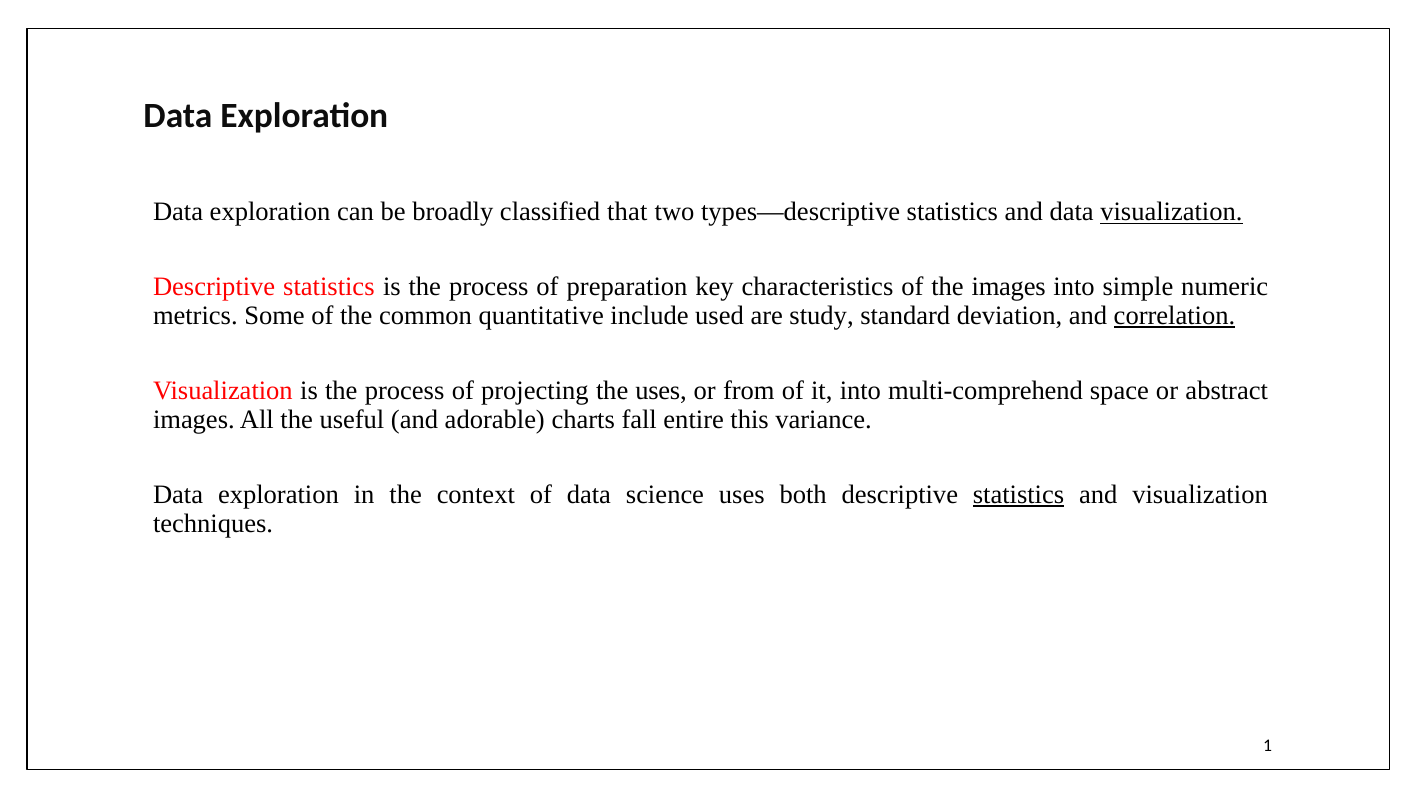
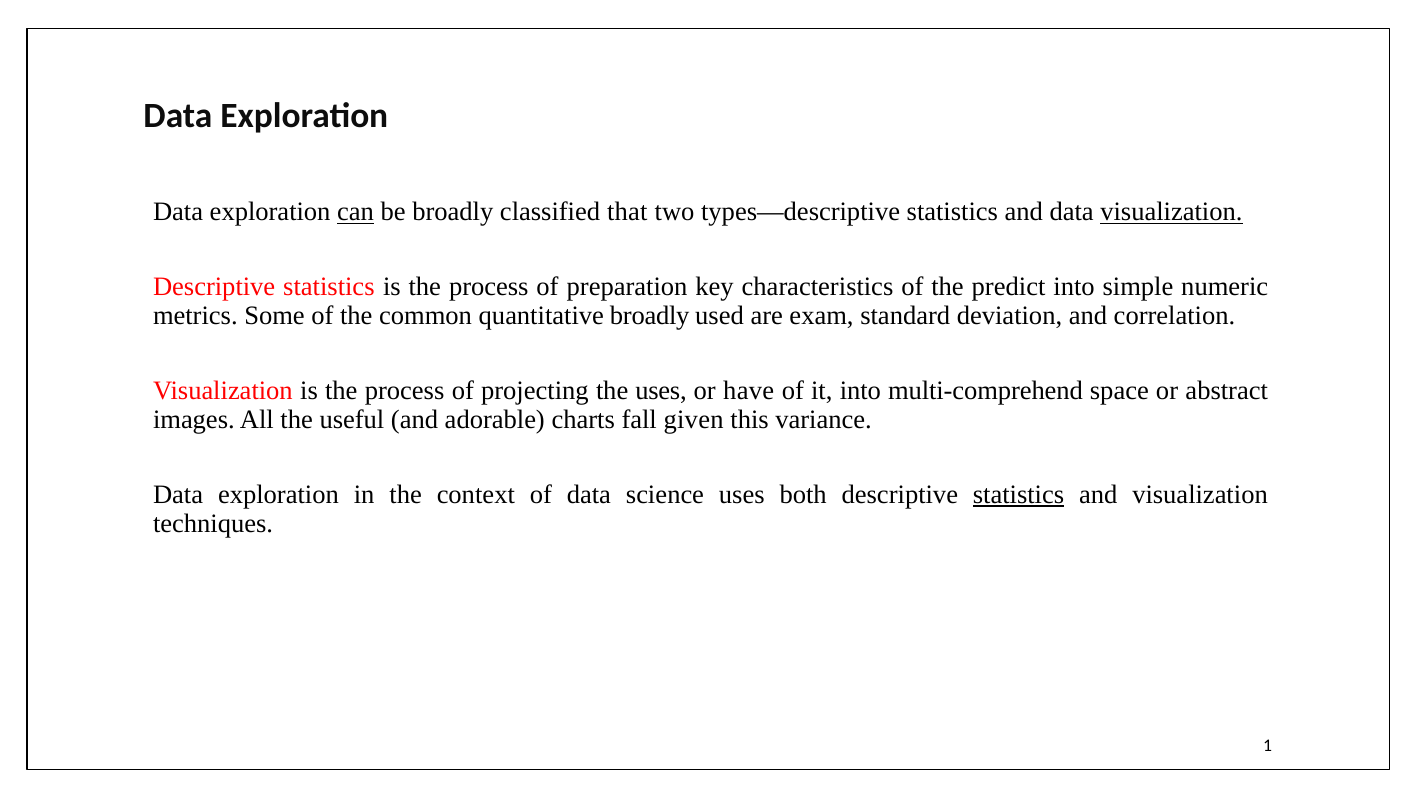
can underline: none -> present
the images: images -> predict
quantitative include: include -> broadly
study: study -> exam
correlation underline: present -> none
from: from -> have
entire: entire -> given
